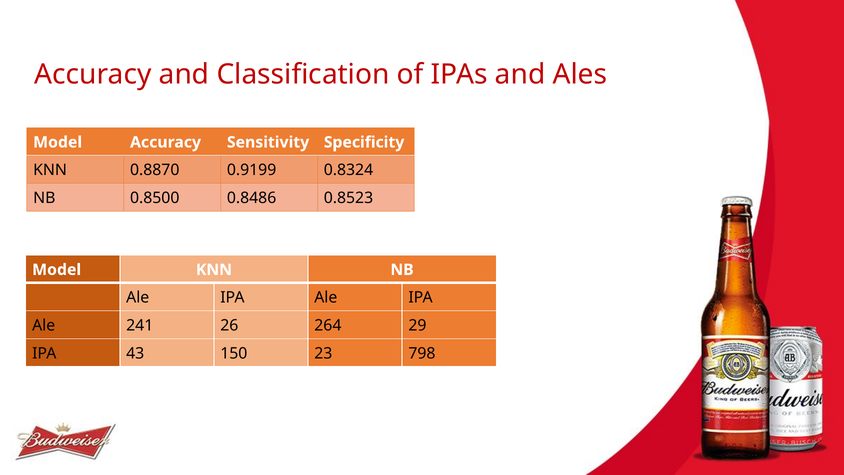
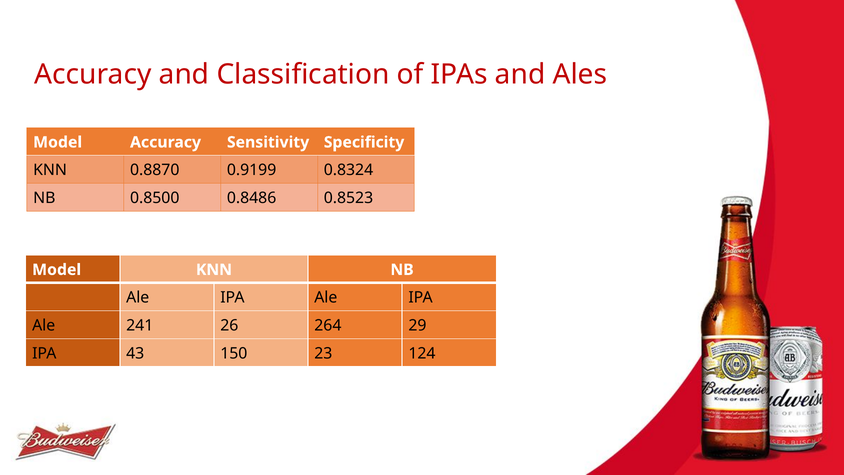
798: 798 -> 124
